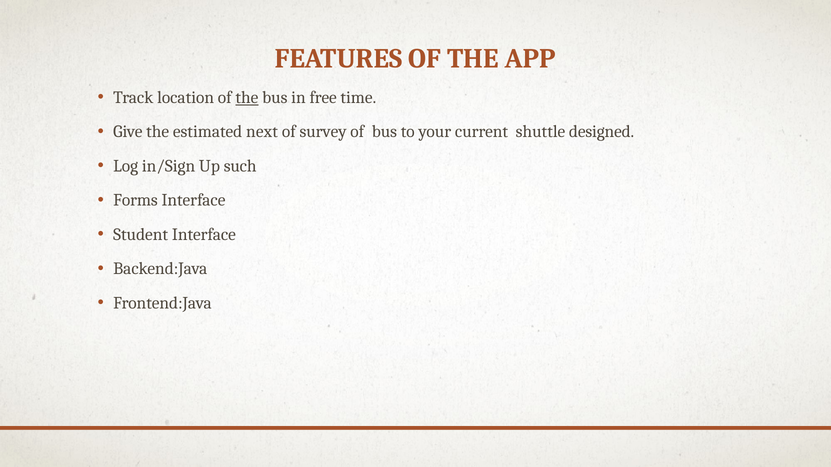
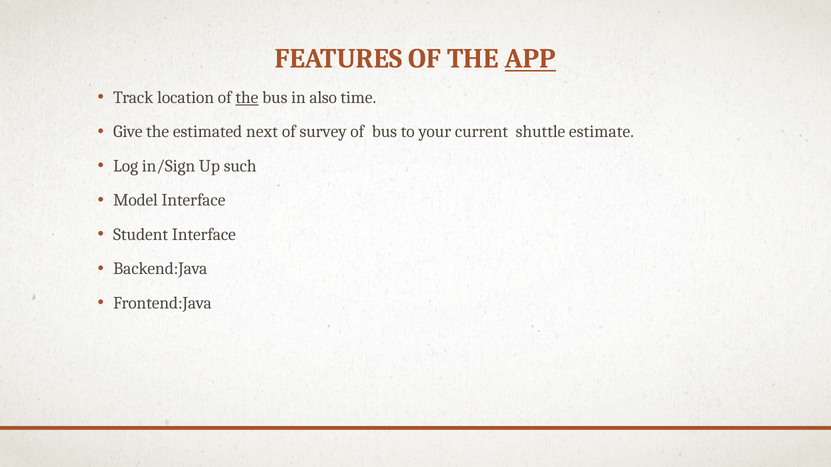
APP underline: none -> present
free: free -> also
designed: designed -> estimate
Forms: Forms -> Model
